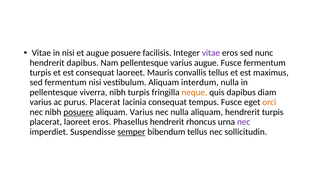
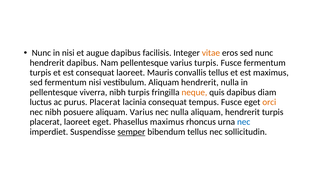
Vitae at (41, 53): Vitae -> Nunc
augue posuere: posuere -> dapibus
vitae at (211, 53) colour: purple -> orange
varius augue: augue -> turpis
vestibulum Aliquam interdum: interdum -> hendrerit
varius at (41, 102): varius -> luctus
posuere at (78, 112) underline: present -> none
laoreet eros: eros -> eget
Phasellus hendrerit: hendrerit -> maximus
nec at (244, 122) colour: purple -> blue
